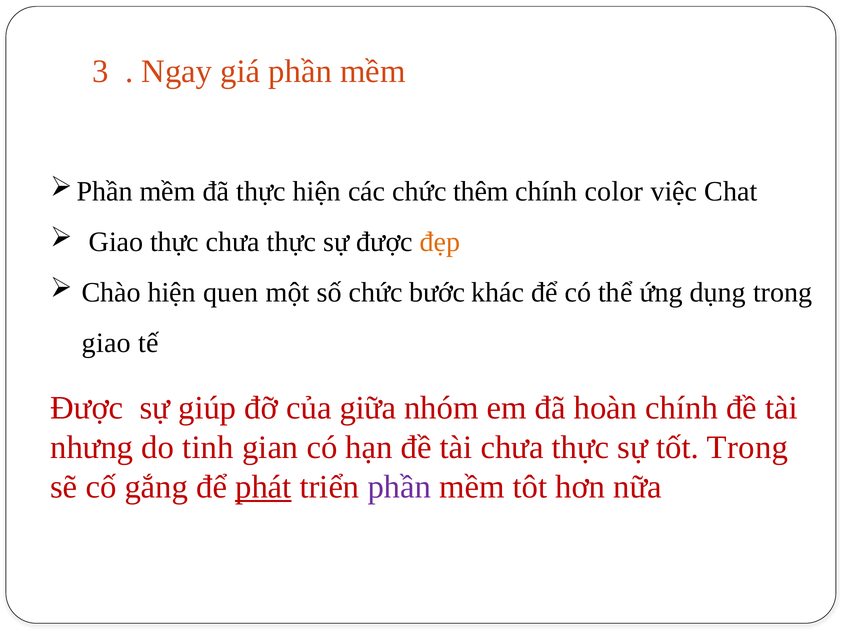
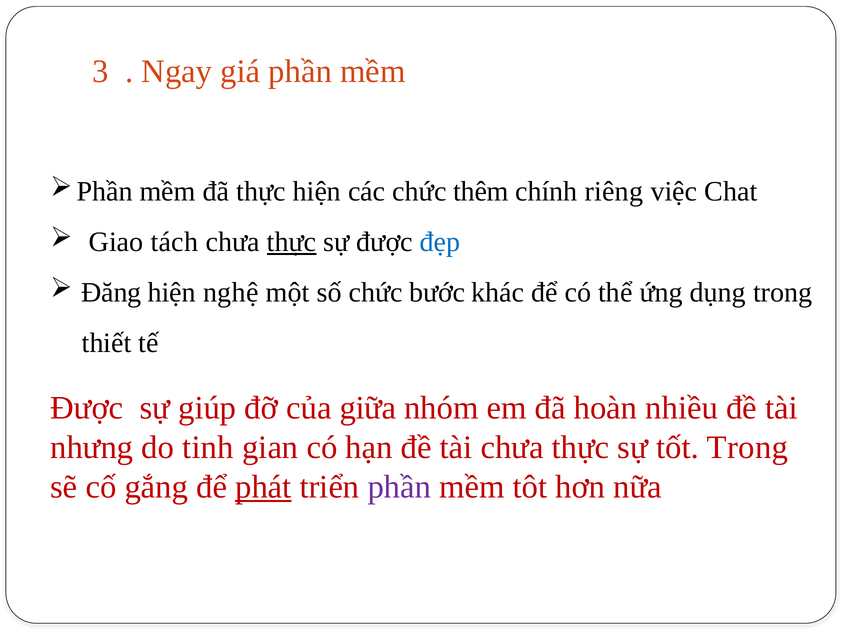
color: color -> riêng
Giao thực: thực -> tách
thực at (292, 242) underline: none -> present
đẹp colour: orange -> blue
Chào: Chào -> Đăng
quen: quen -> nghệ
giao at (106, 343): giao -> thiết
hoàn chính: chính -> nhiều
